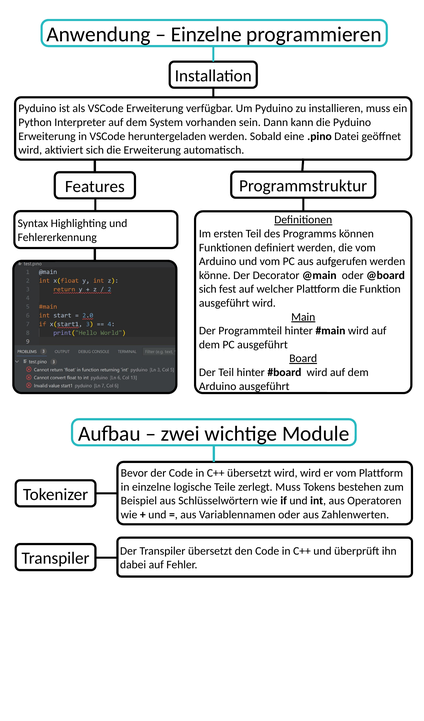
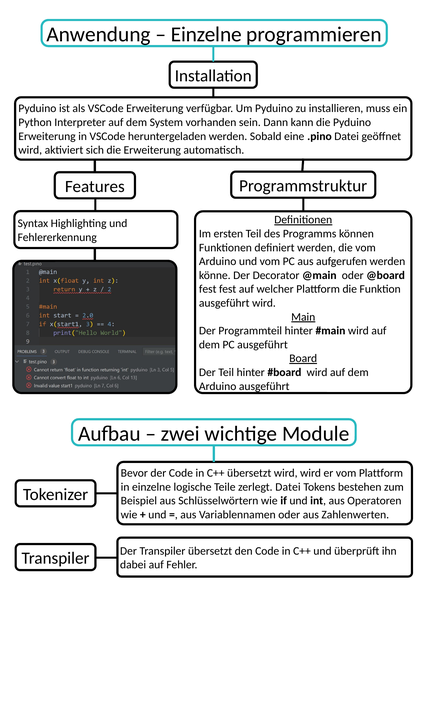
sich at (208, 289): sich -> fest
zerlegt Muss: Muss -> Datei
